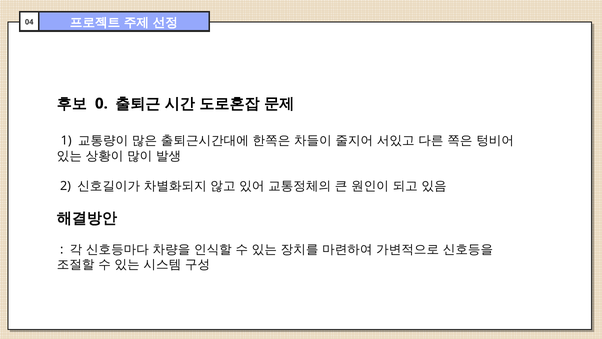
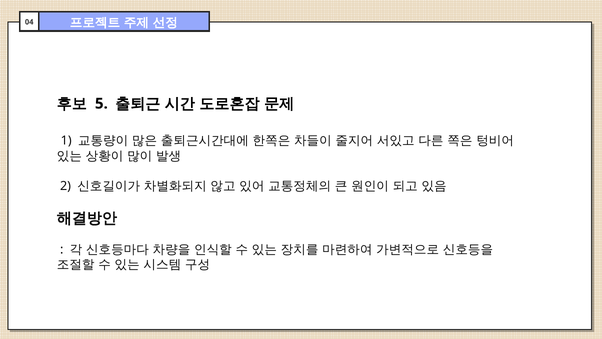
0: 0 -> 5
